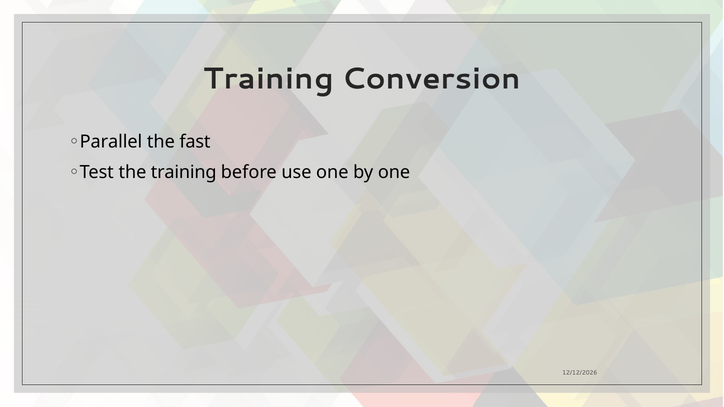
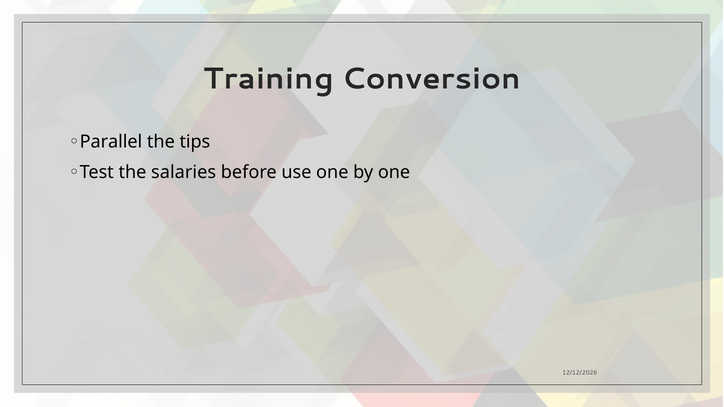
fast: fast -> tips
the training: training -> salaries
